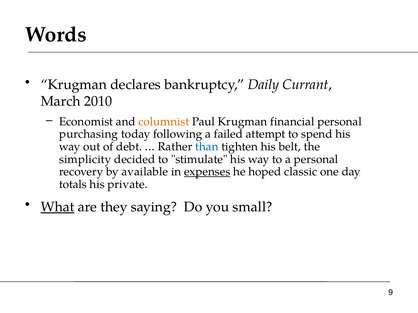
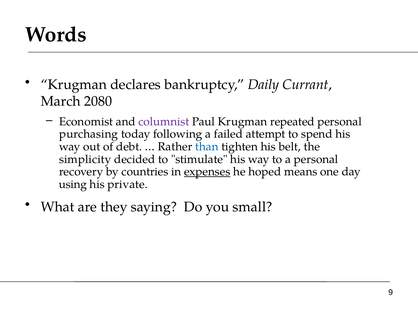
2010: 2010 -> 2080
columnist colour: orange -> purple
financial: financial -> repeated
available: available -> countries
classic: classic -> means
totals: totals -> using
What underline: present -> none
